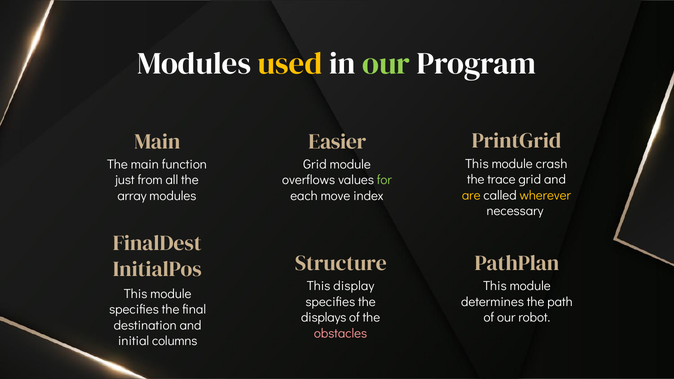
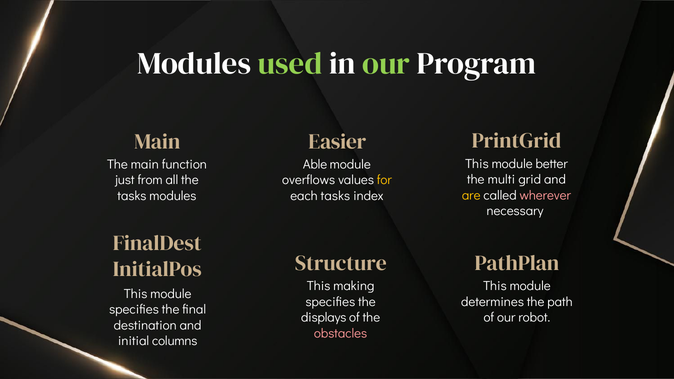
used colour: yellow -> light green
crash: crash -> better
Grid at (315, 164): Grid -> Able
trace: trace -> multi
for colour: light green -> yellow
wherever colour: yellow -> pink
array at (132, 196): array -> tasks
each move: move -> tasks
display: display -> making
